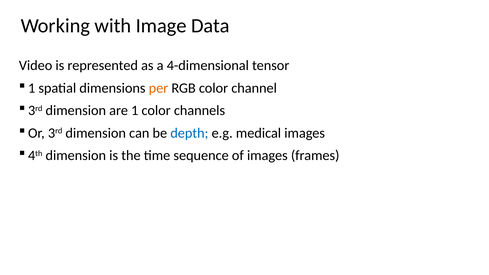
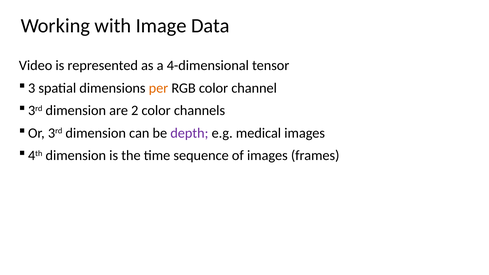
1 at (32, 88): 1 -> 3
are 1: 1 -> 2
depth colour: blue -> purple
